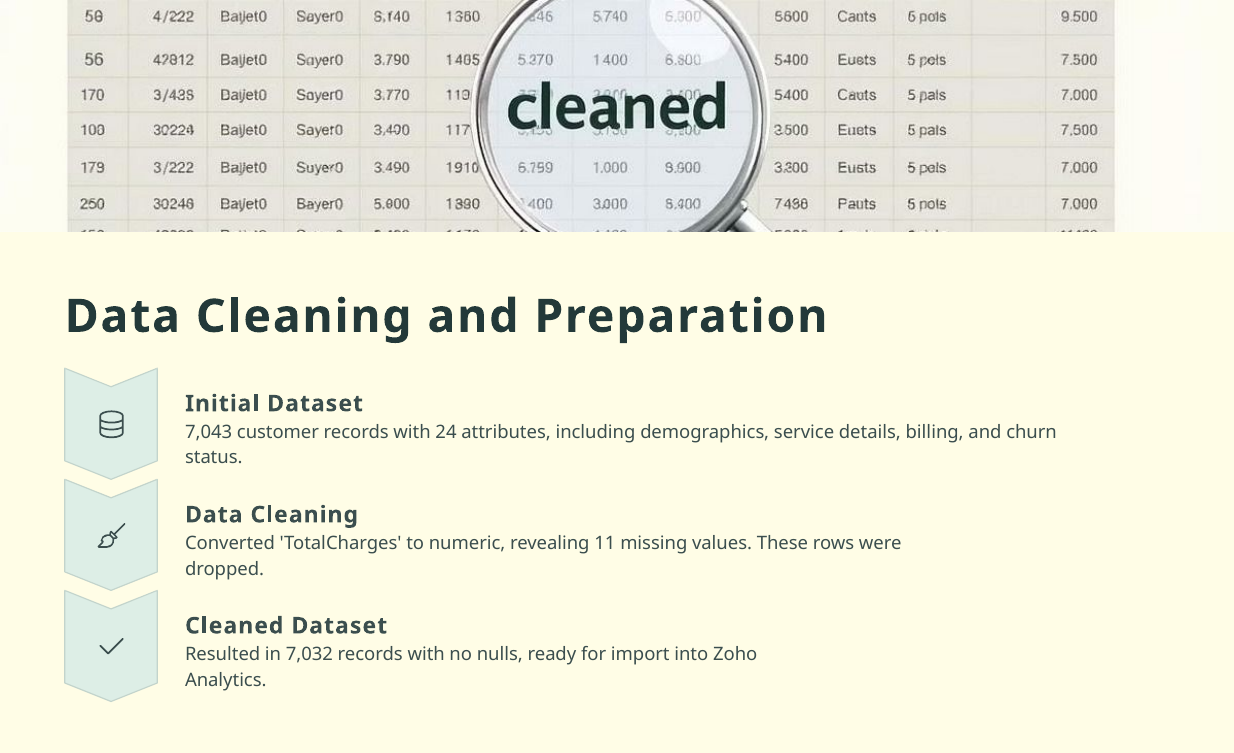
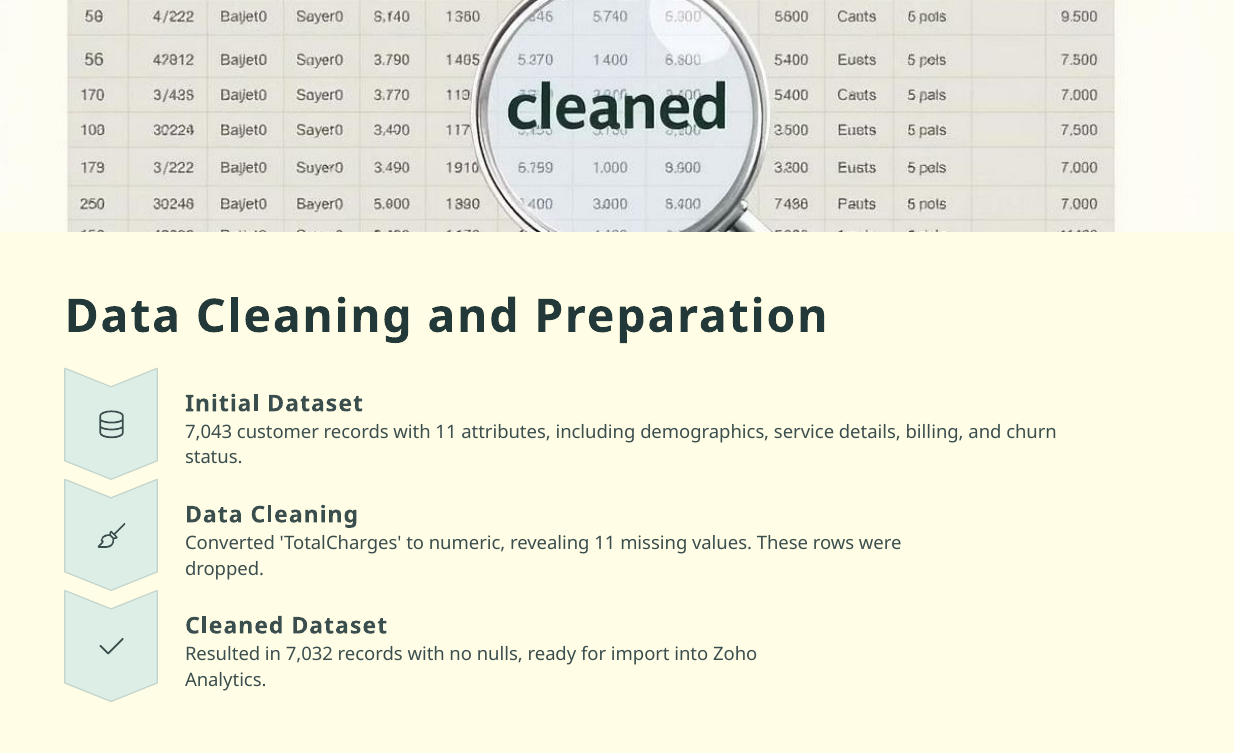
with 24: 24 -> 11
